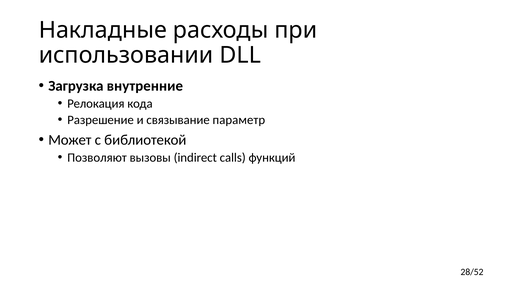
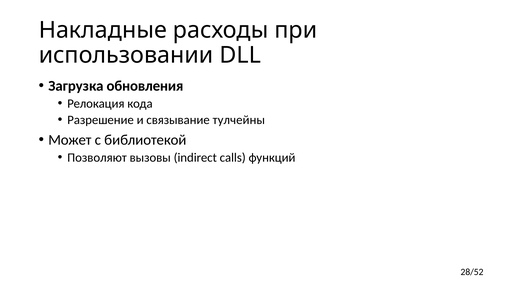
внутренние: внутренние -> обновления
параметр: параметр -> тулчейны
